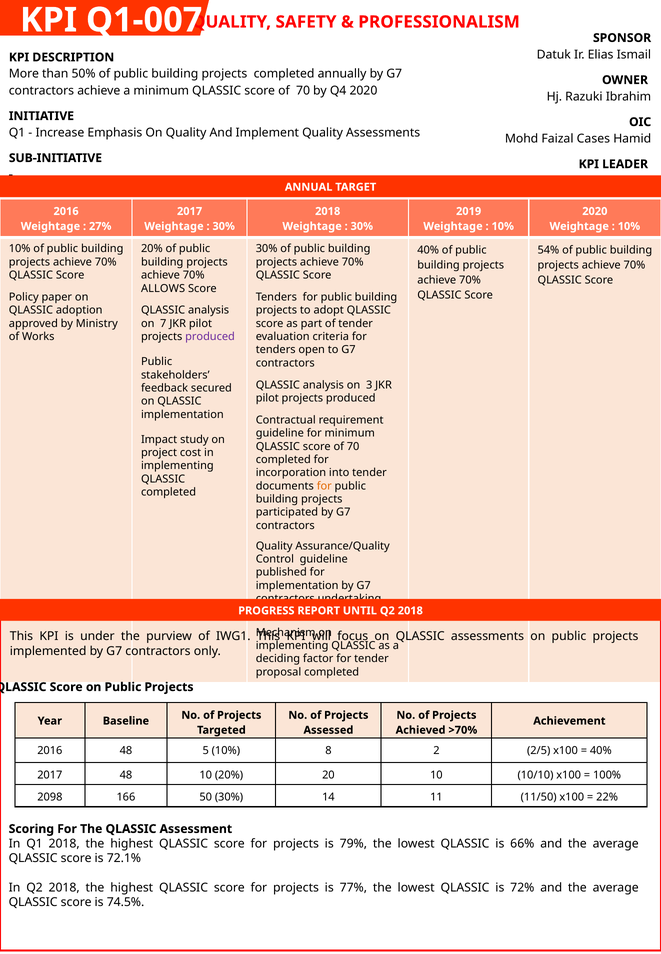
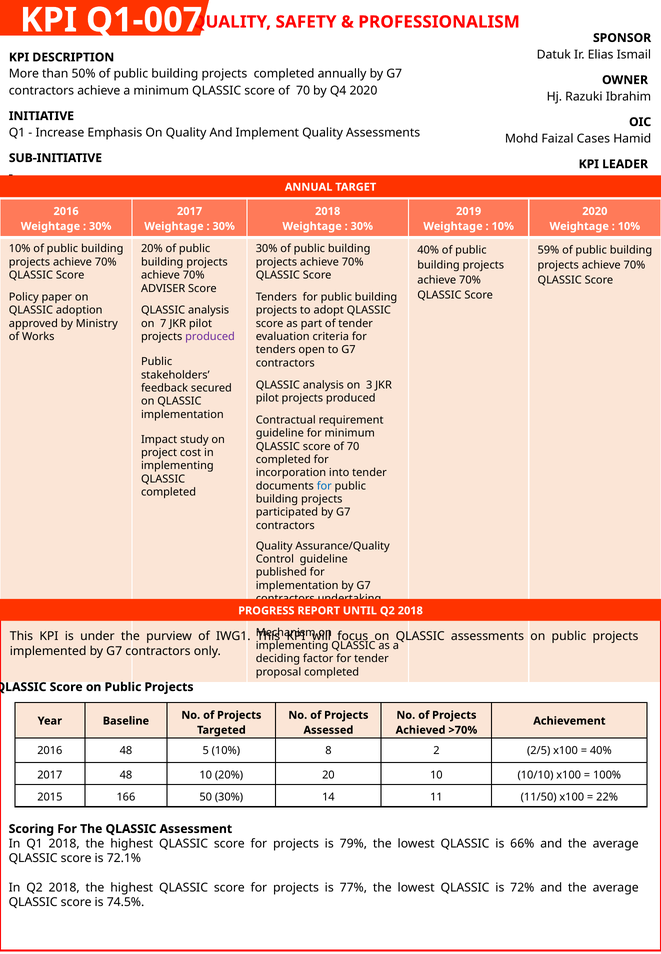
27% at (100, 226): 27% -> 30%
54%: 54% -> 59%
ALLOWS: ALLOWS -> ADVISER
for at (324, 486) colour: orange -> blue
2098: 2098 -> 2015
